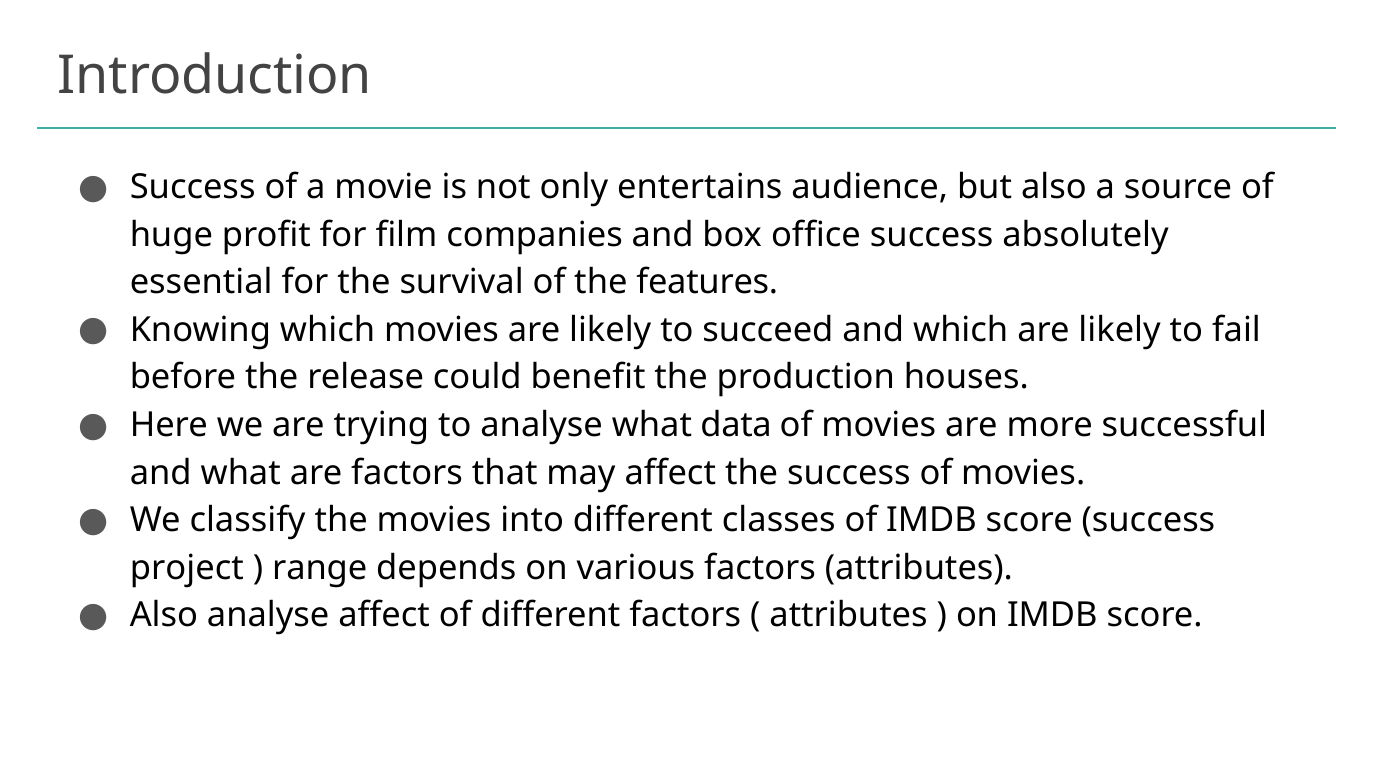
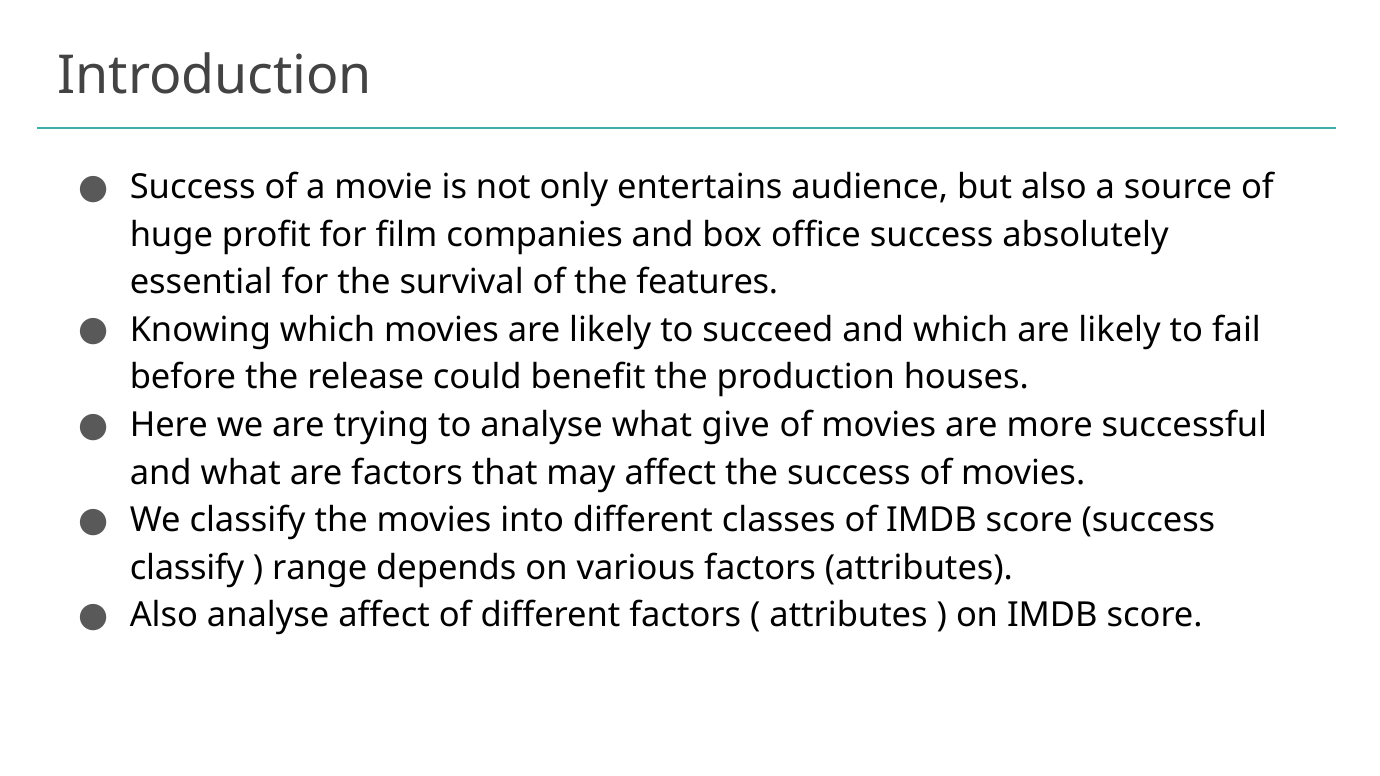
data: data -> give
project at (187, 568): project -> classify
